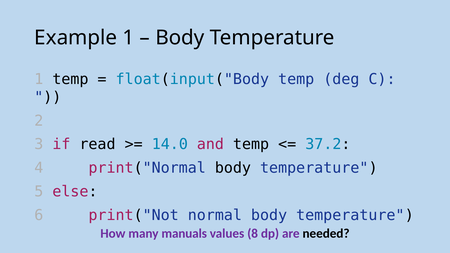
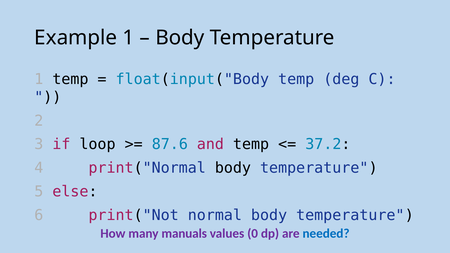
read: read -> loop
14.0: 14.0 -> 87.6
8: 8 -> 0
needed colour: black -> blue
